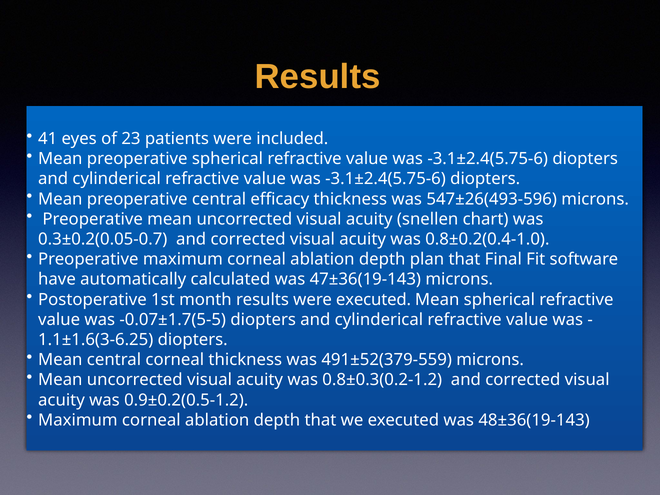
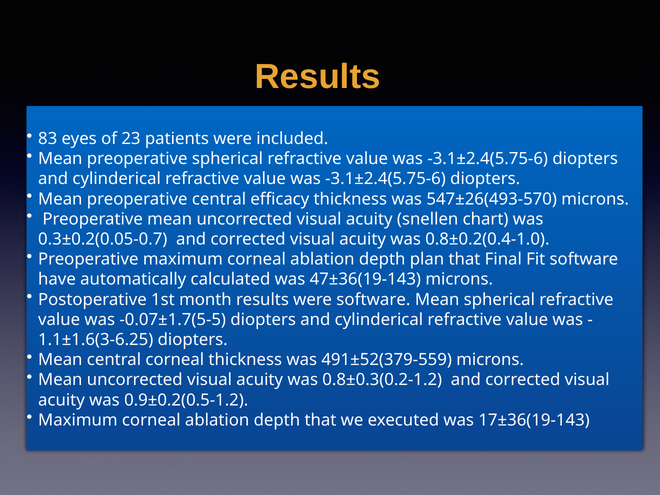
41: 41 -> 83
547±26(493-596: 547±26(493-596 -> 547±26(493-570
were executed: executed -> software
48±36(19-143: 48±36(19-143 -> 17±36(19-143
